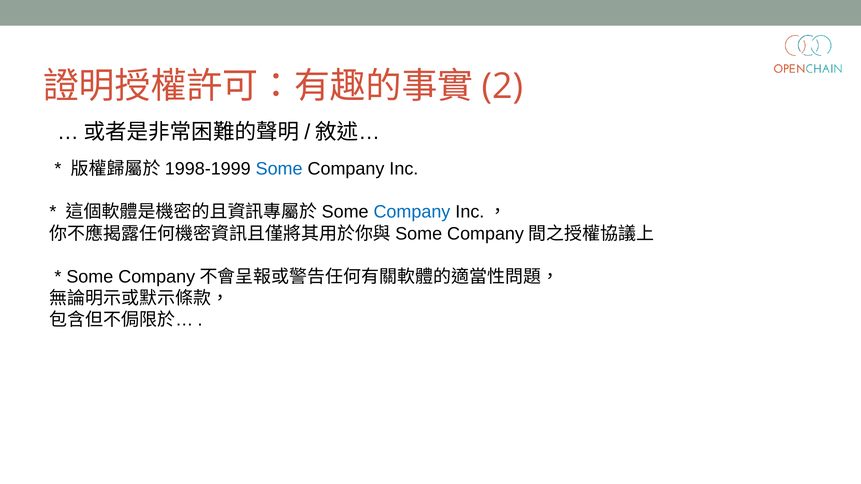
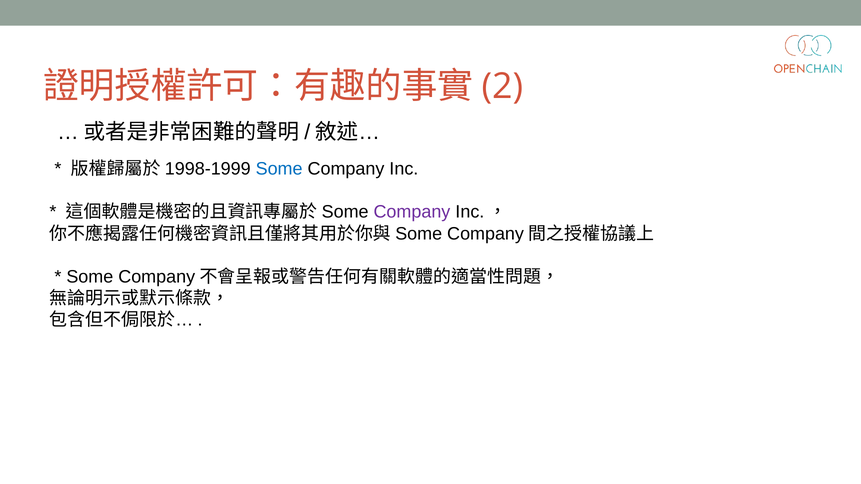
Company at (412, 212) colour: blue -> purple
